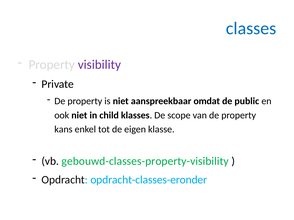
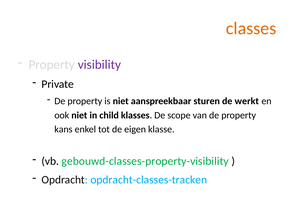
classes colour: blue -> orange
omdat: omdat -> sturen
public: public -> werkt
opdracht-classes-eronder: opdracht-classes-eronder -> opdracht-classes-tracken
